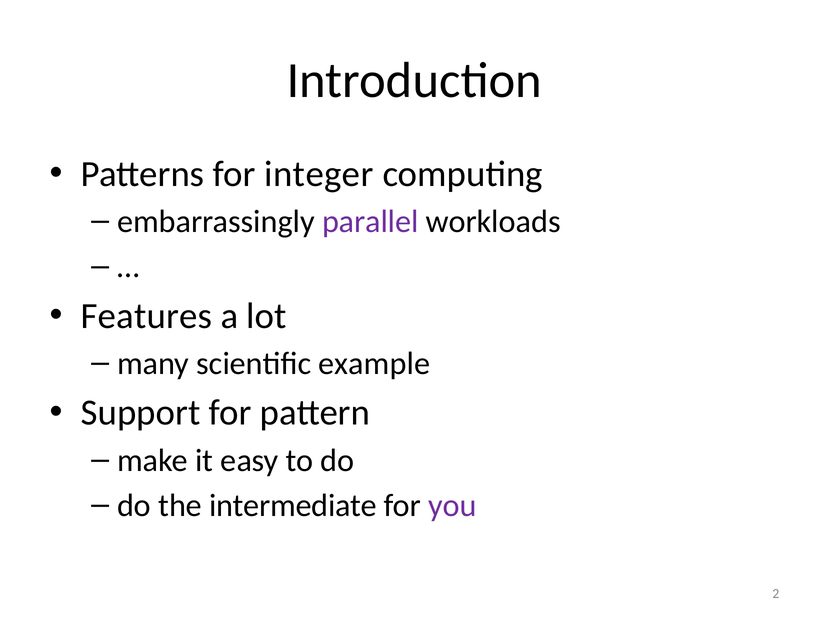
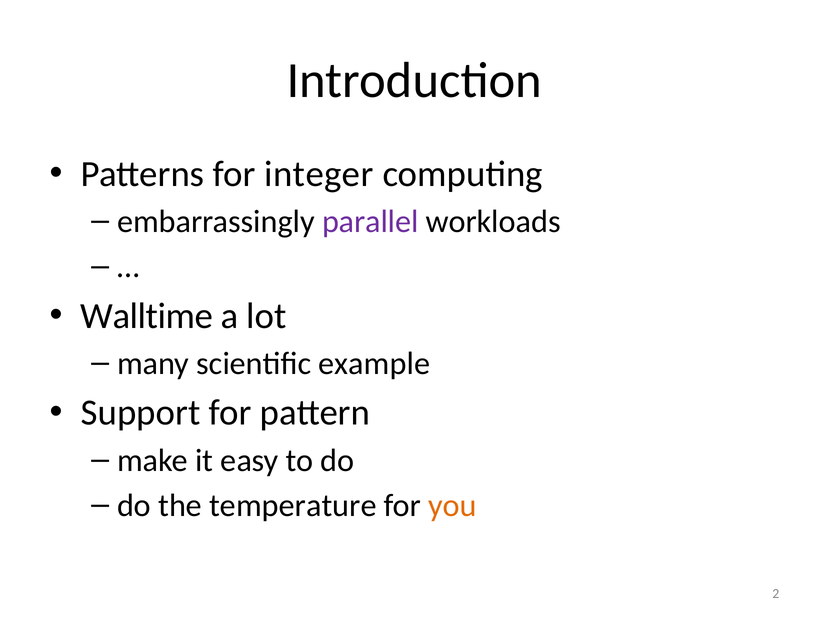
Features: Features -> Walltime
intermediate: intermediate -> temperature
you colour: purple -> orange
